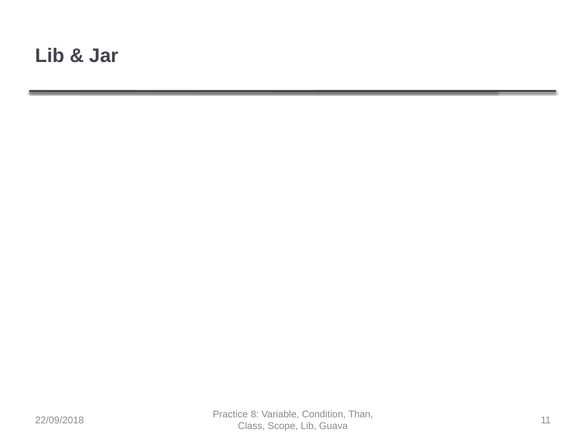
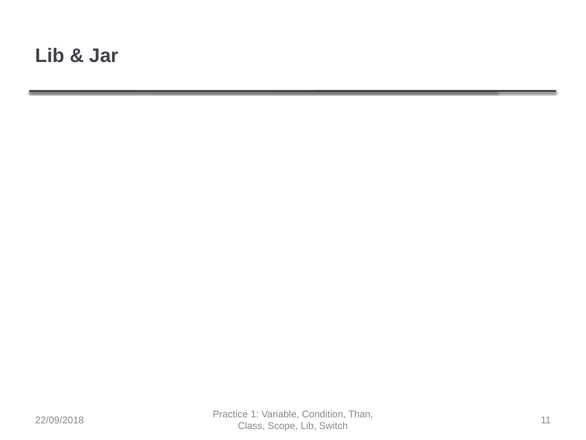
8: 8 -> 1
Guava: Guava -> Switch
